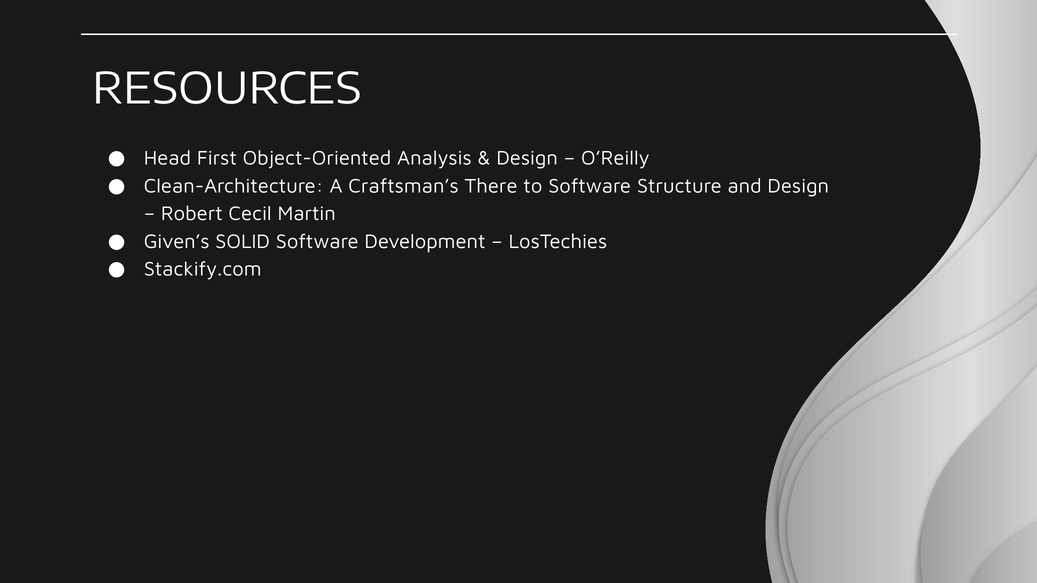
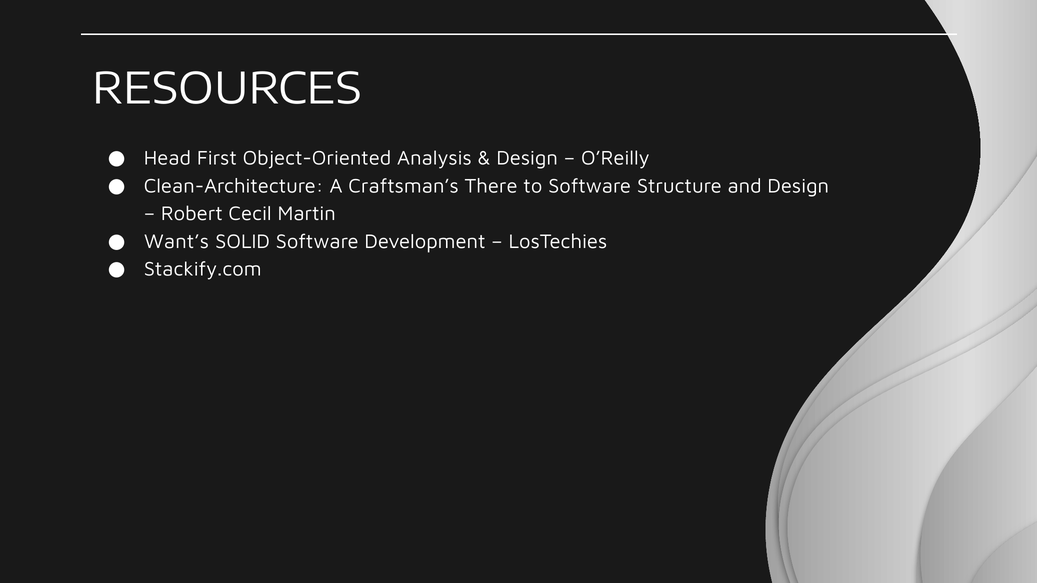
Given’s: Given’s -> Want’s
